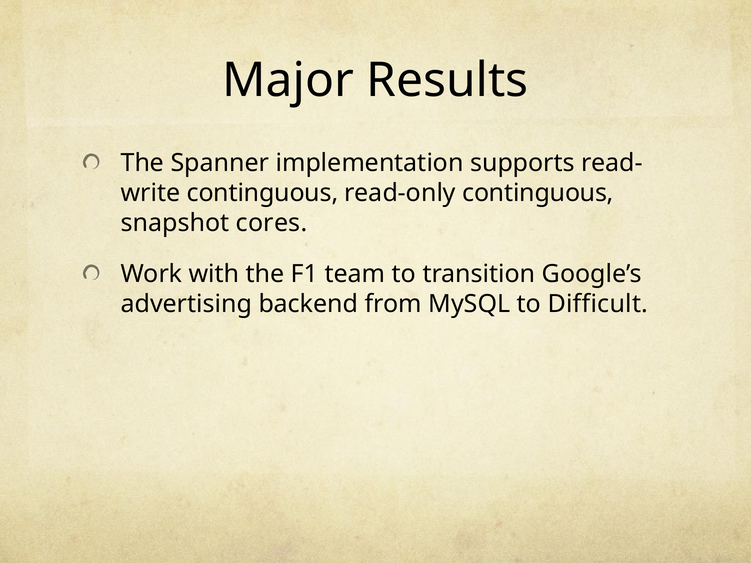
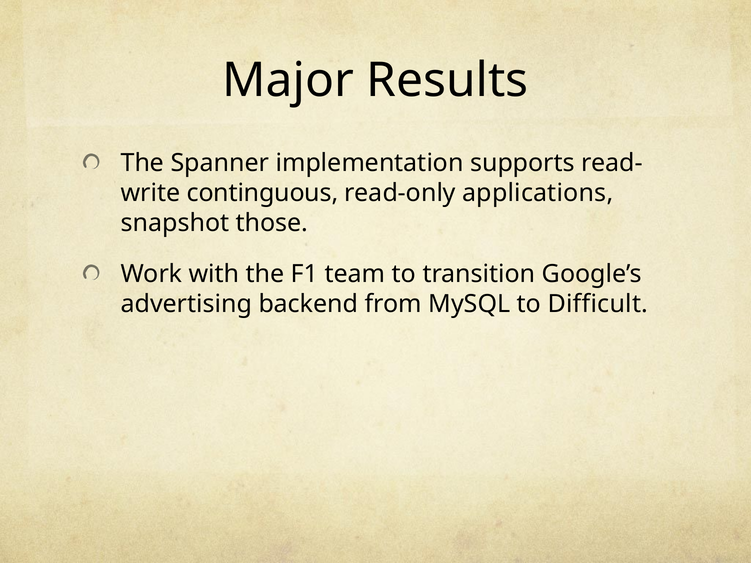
read-only continguous: continguous -> applications
cores: cores -> those
